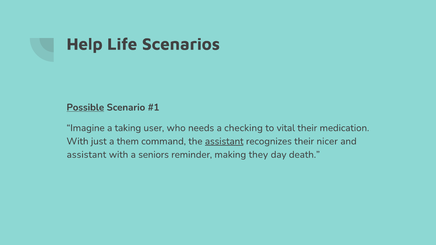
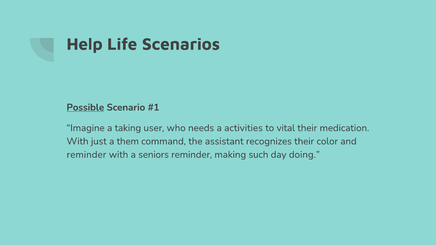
checking: checking -> activities
assistant at (224, 141) underline: present -> none
nicer: nicer -> color
assistant at (86, 155): assistant -> reminder
they: they -> such
death: death -> doing
